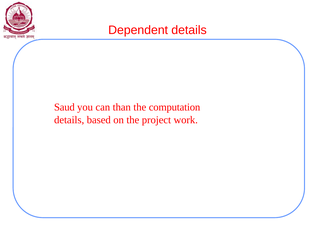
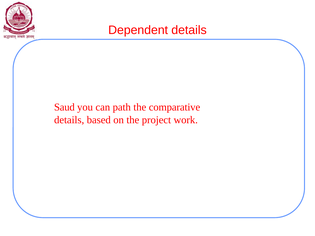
than: than -> path
computation: computation -> comparative
